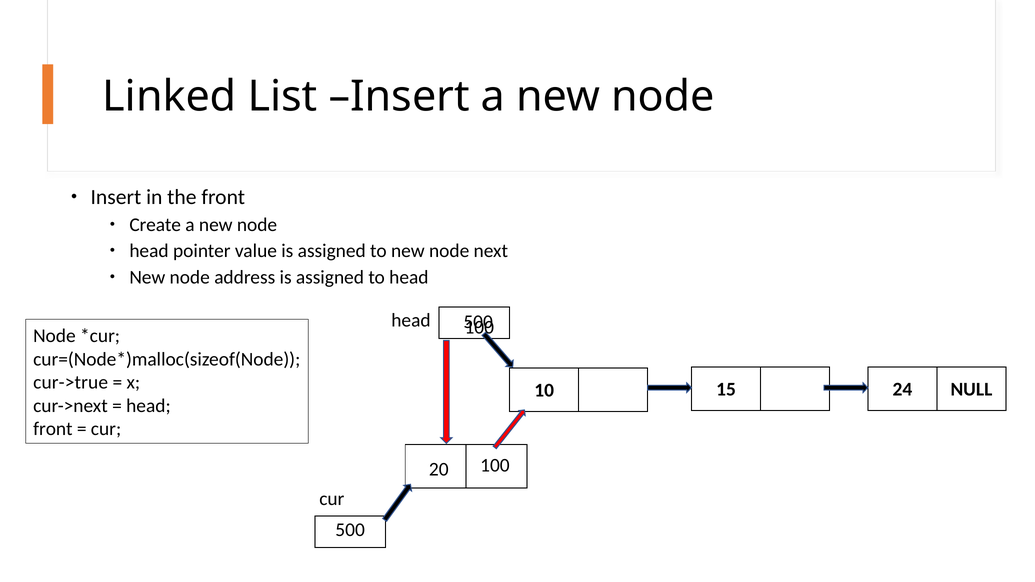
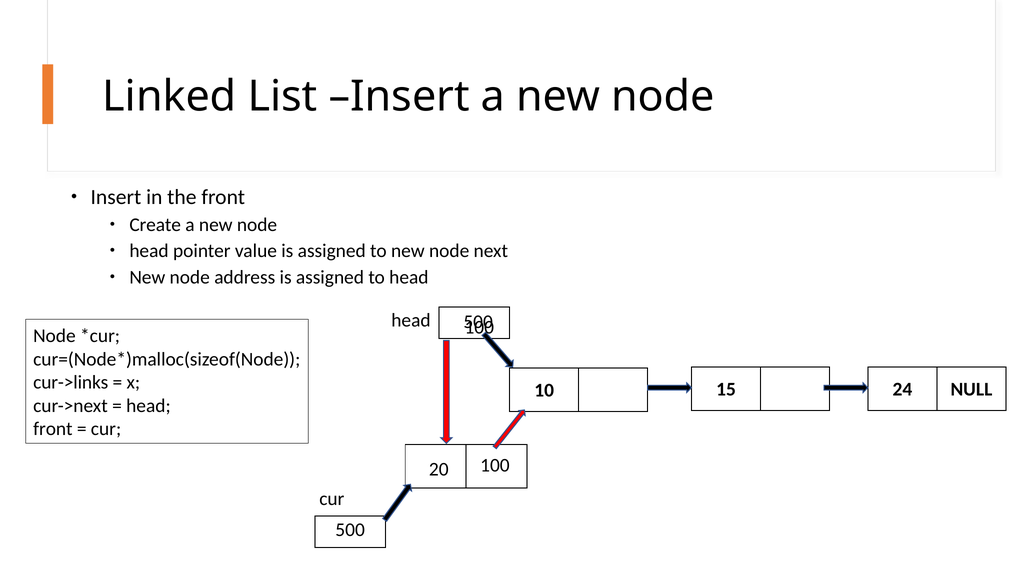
cur->true: cur->true -> cur->links
